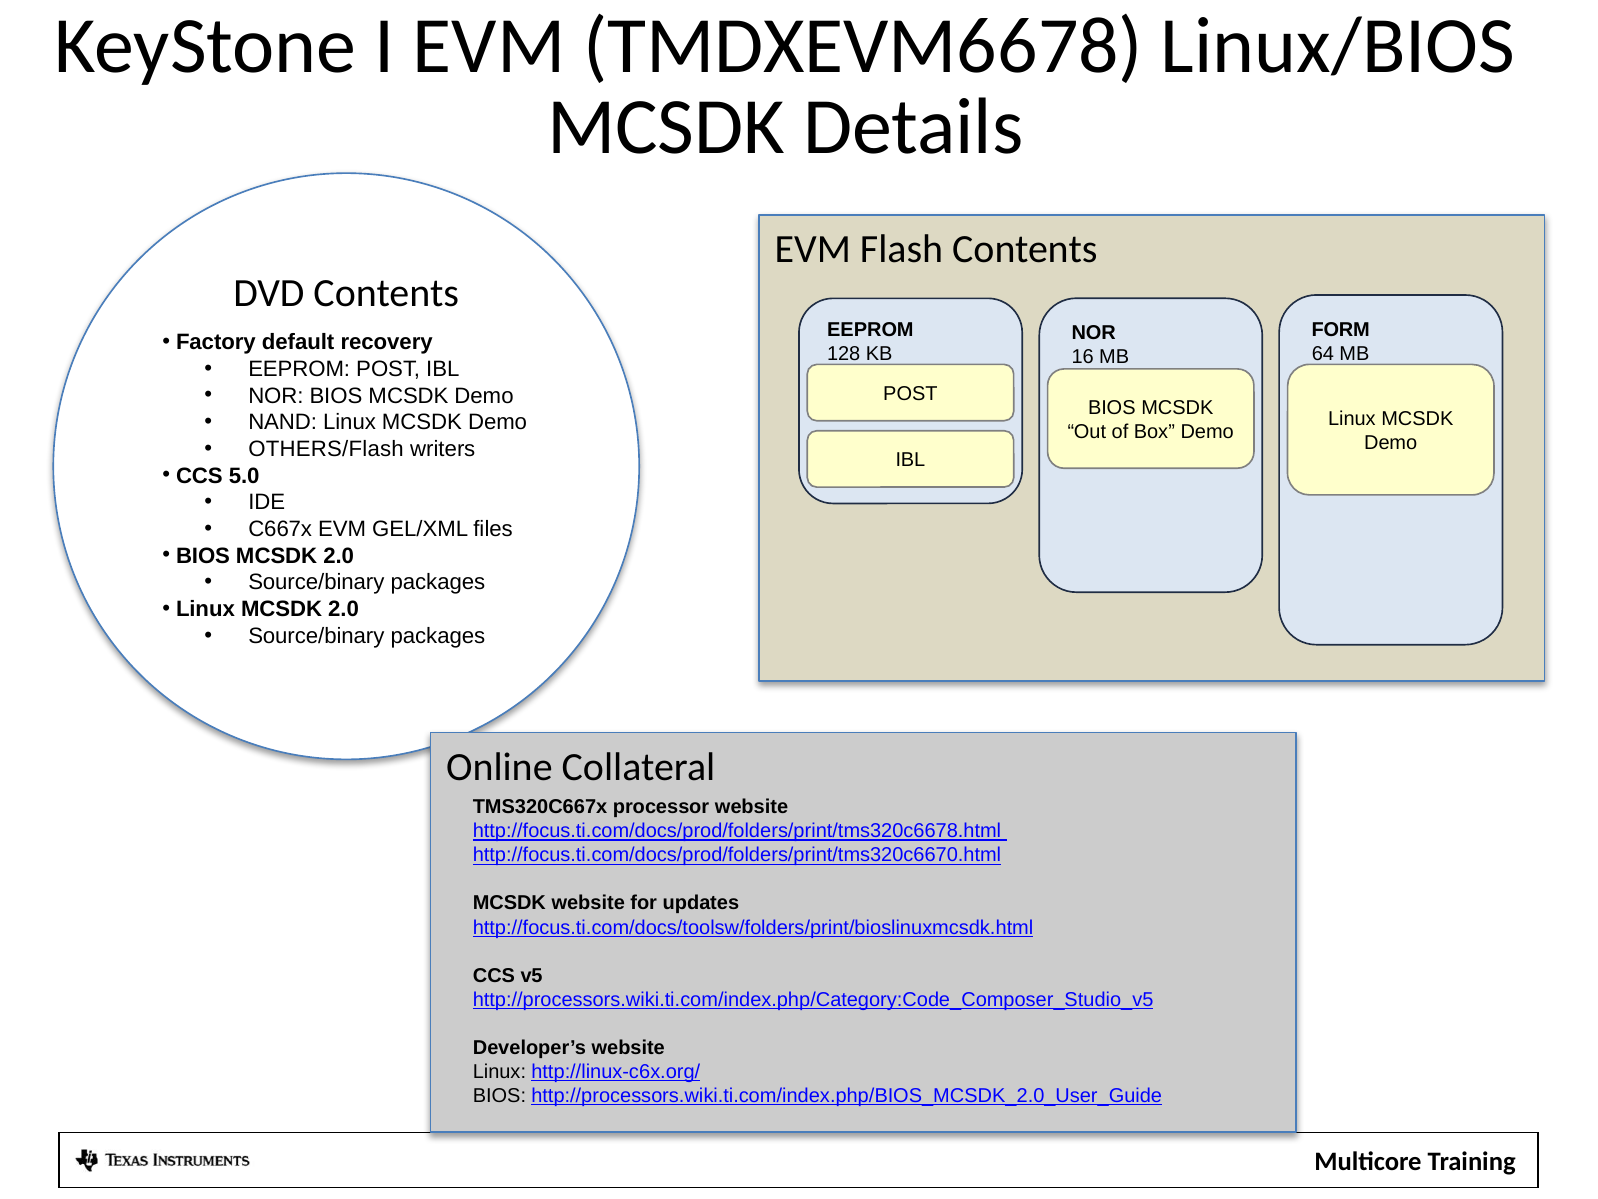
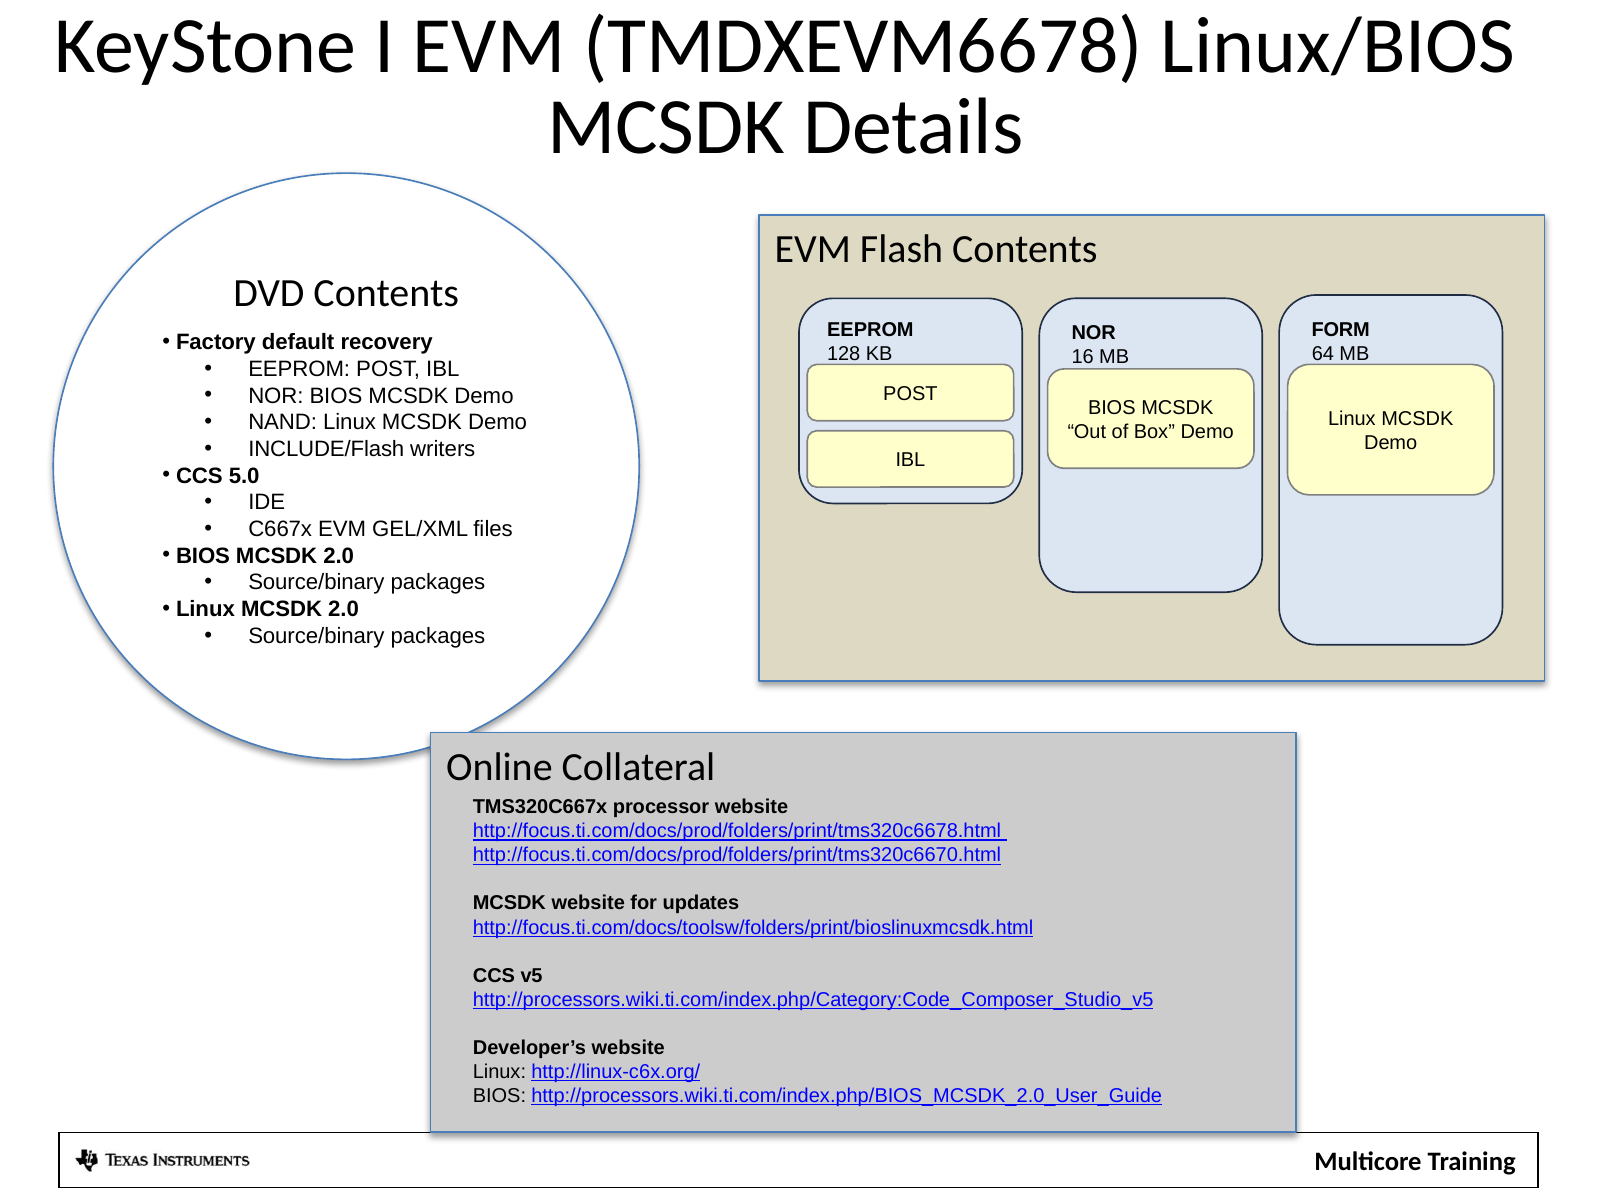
OTHERS/Flash: OTHERS/Flash -> INCLUDE/Flash
